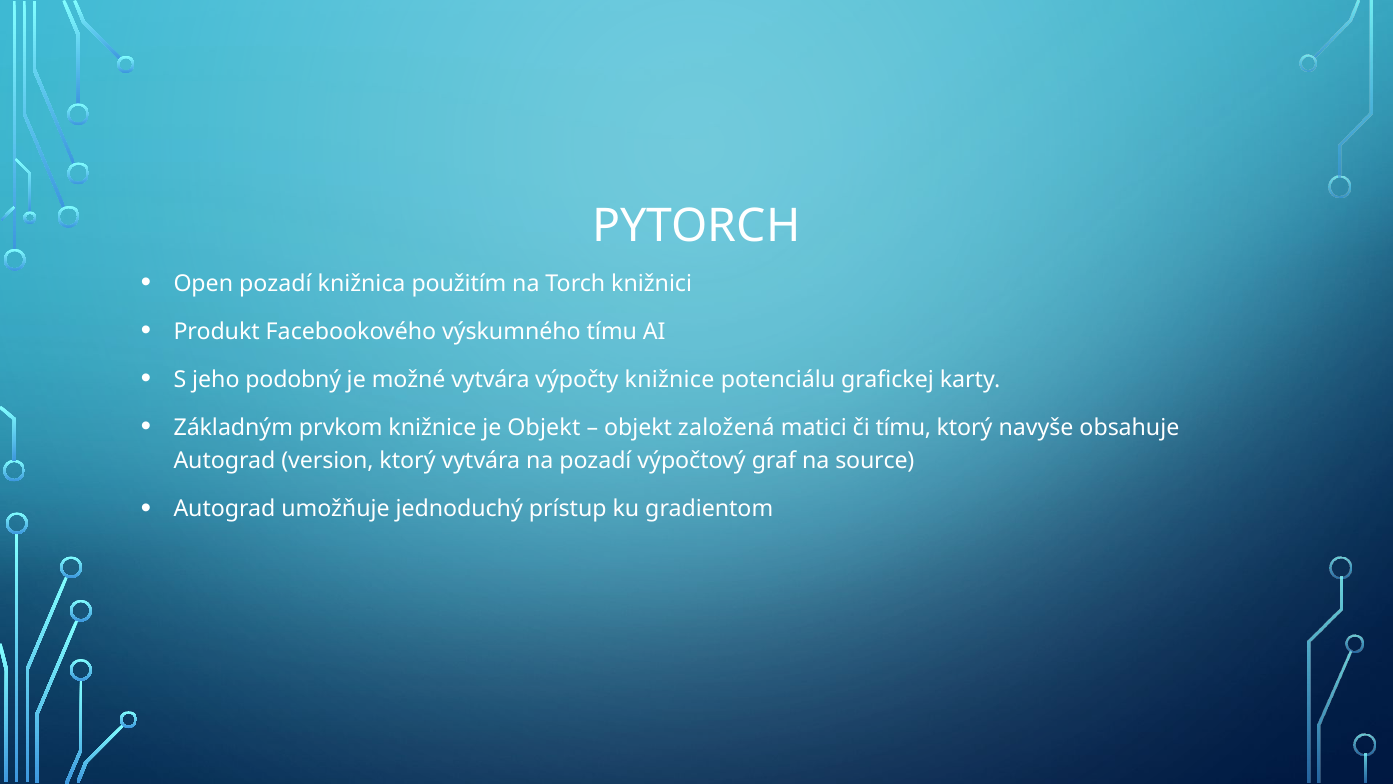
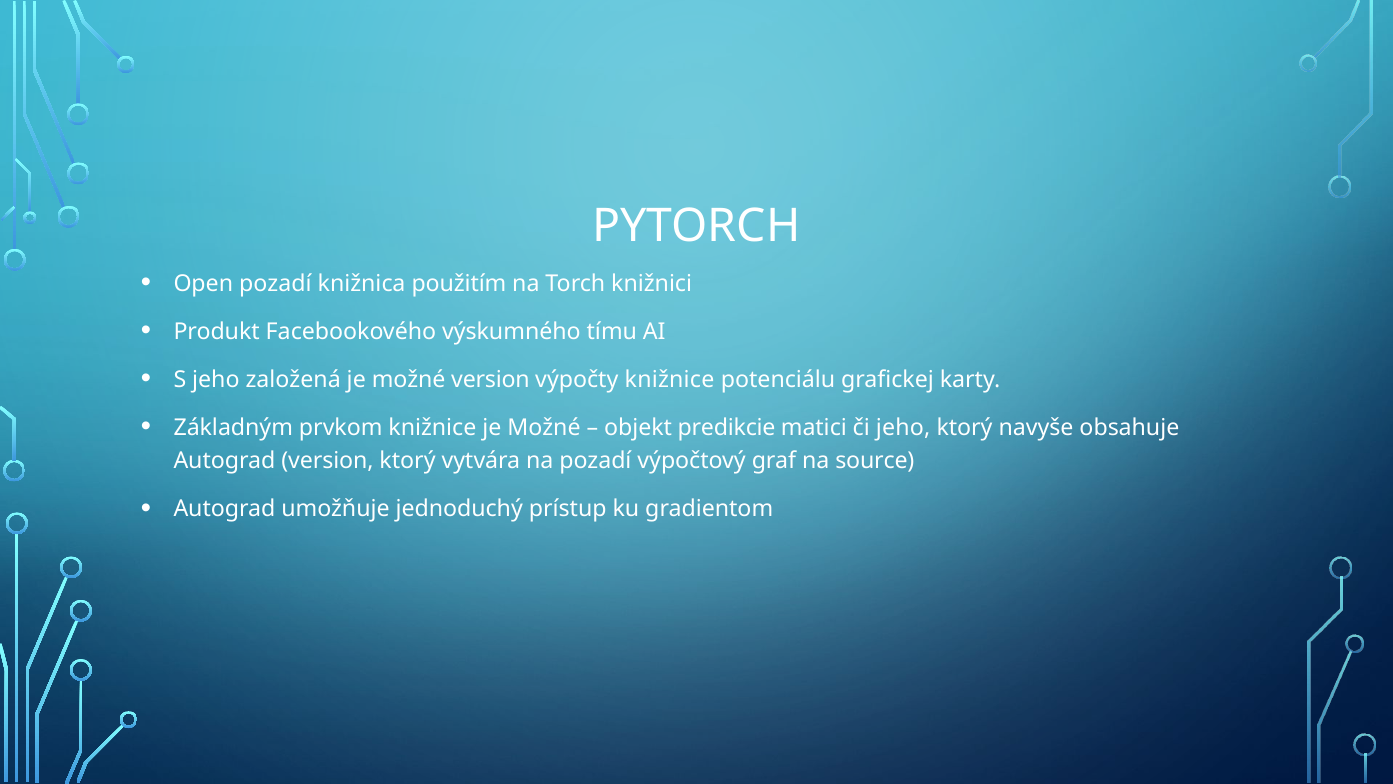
podobný: podobný -> založená
možné vytvára: vytvára -> version
knižnice je Objekt: Objekt -> Možné
založená: založená -> predikcie
či tímu: tímu -> jeho
